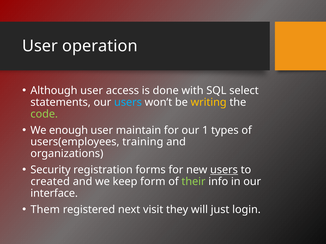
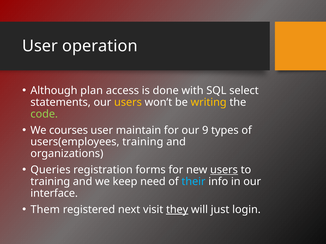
Although user: user -> plan
users at (128, 102) colour: light blue -> yellow
enough: enough -> courses
1: 1 -> 9
Security: Security -> Queries
created at (50, 182): created -> training
form: form -> need
their colour: light green -> light blue
they underline: none -> present
